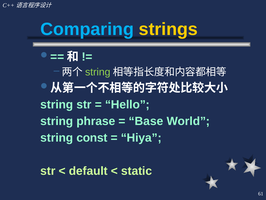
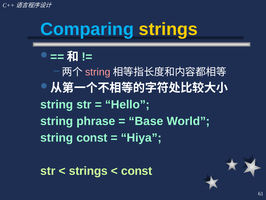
string at (98, 72) colour: light green -> pink
default at (88, 170): default -> strings
static at (137, 170): static -> const
